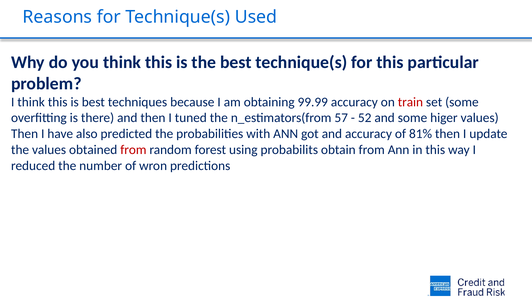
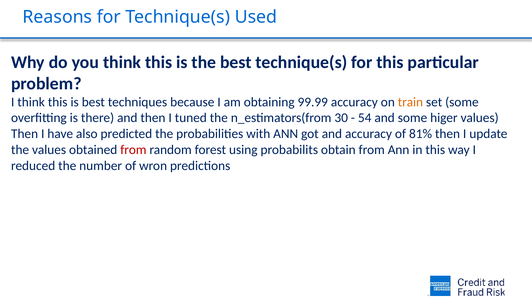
train colour: red -> orange
57: 57 -> 30
52: 52 -> 54
